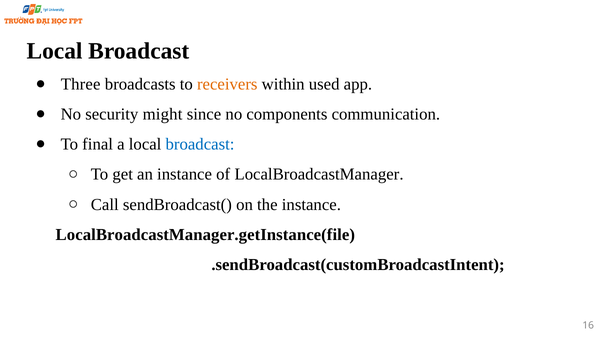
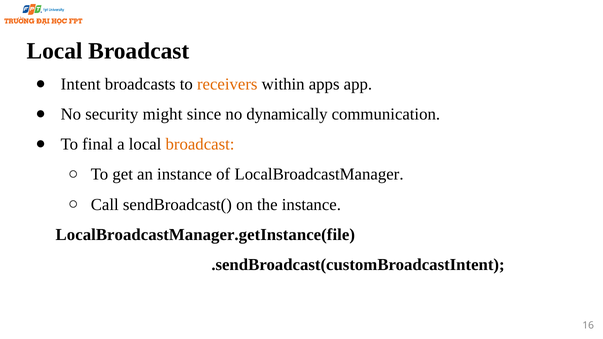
Three: Three -> Intent
used: used -> apps
components: components -> dynamically
broadcast at (200, 144) colour: blue -> orange
